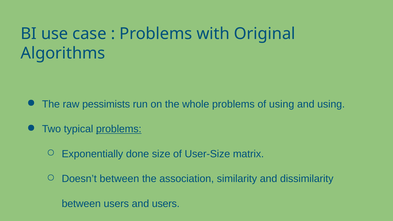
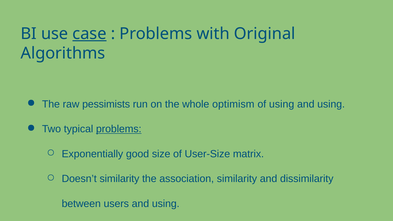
case underline: none -> present
whole problems: problems -> optimism
done: done -> good
Doesn’t between: between -> similarity
users and users: users -> using
